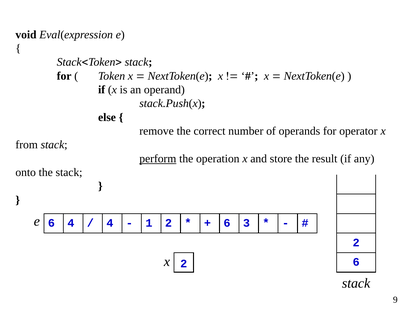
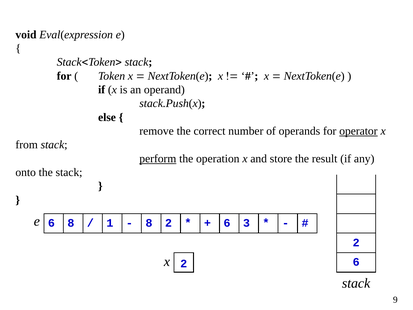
operator underline: none -> present
6 4: 4 -> 8
4 at (110, 223): 4 -> 1
1 at (149, 223): 1 -> 8
